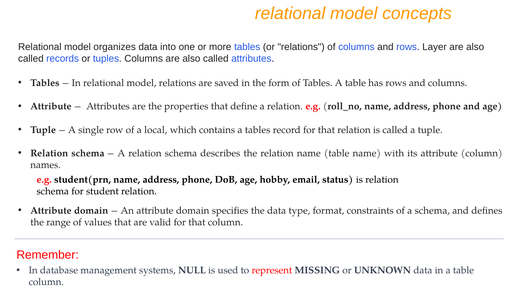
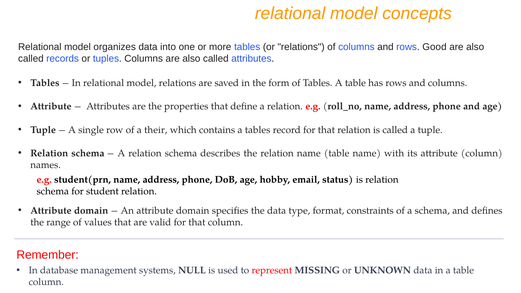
Layer: Layer -> Good
local: local -> their
